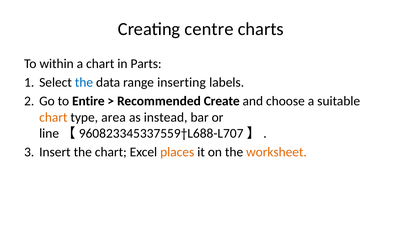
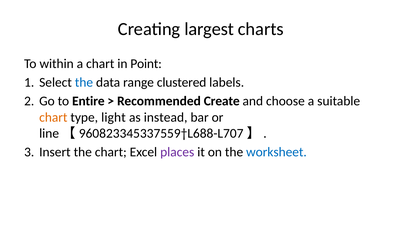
centre: centre -> largest
Parts: Parts -> Point
inserting: inserting -> clustered
area: area -> light
places colour: orange -> purple
worksheet colour: orange -> blue
